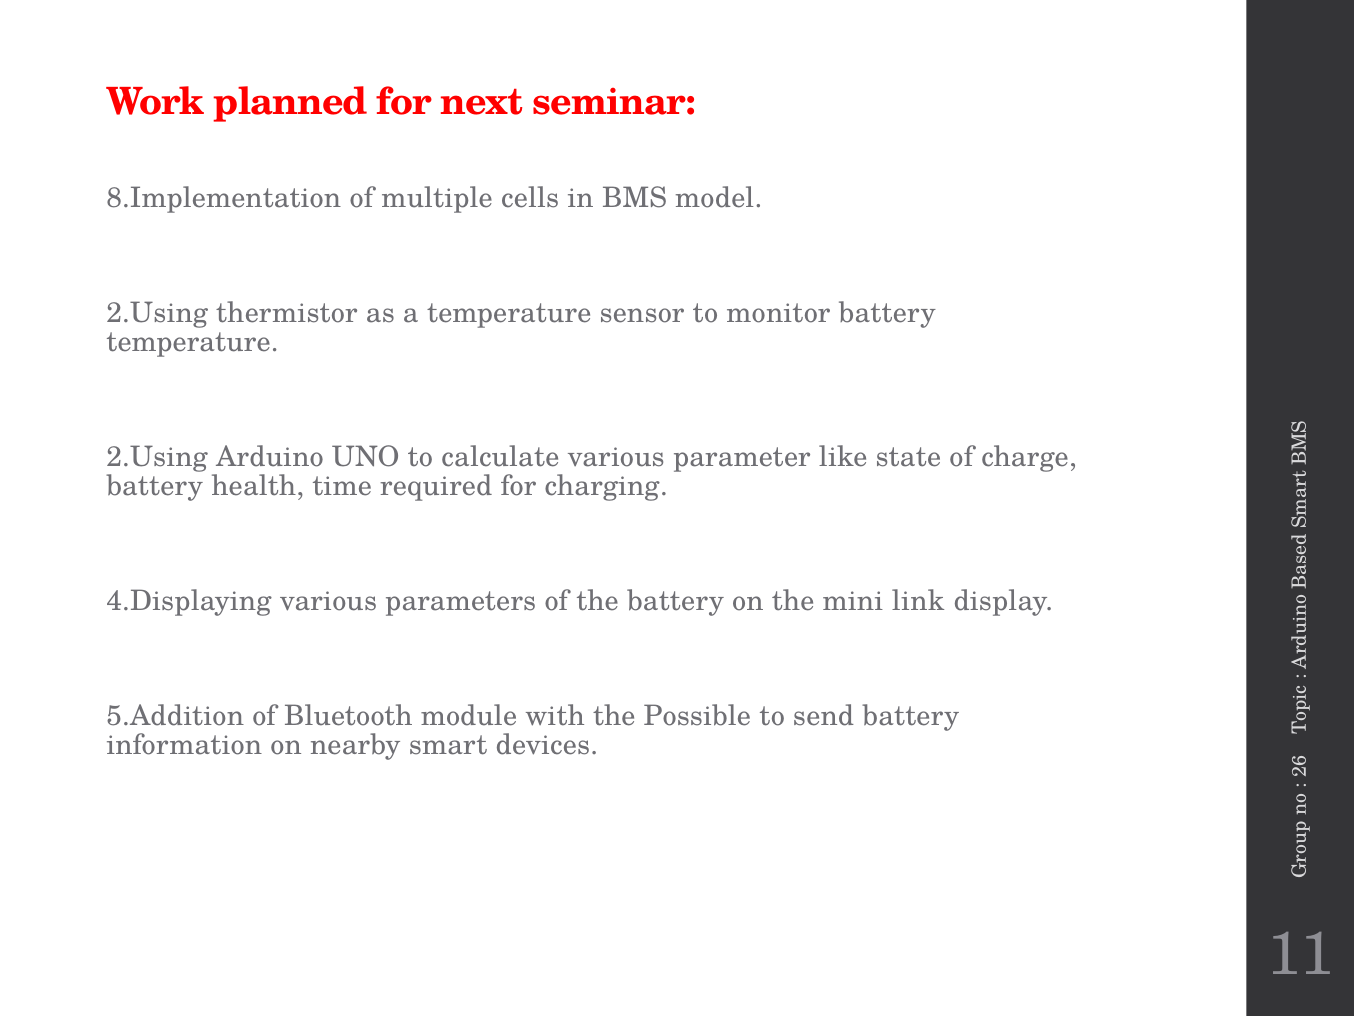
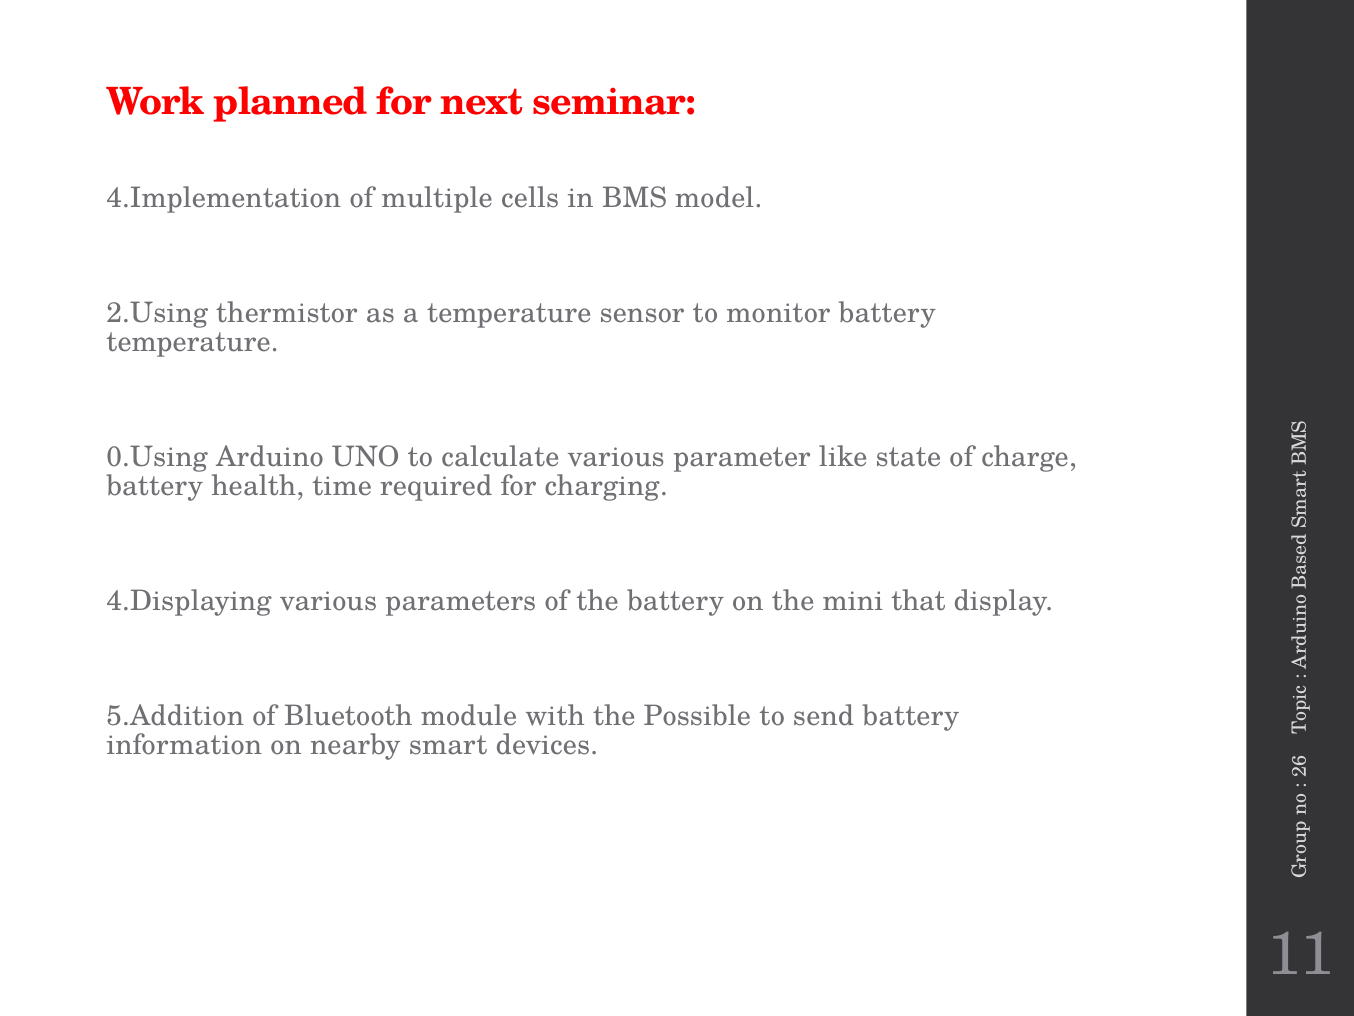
8.Implementation: 8.Implementation -> 4.Implementation
2.Using at (157, 457): 2.Using -> 0.Using
link: link -> that
